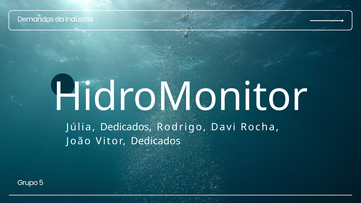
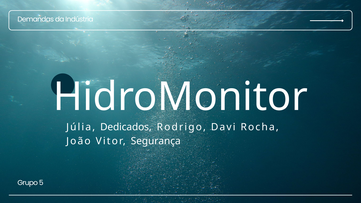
Vitor Dedicados: Dedicados -> Segurança
